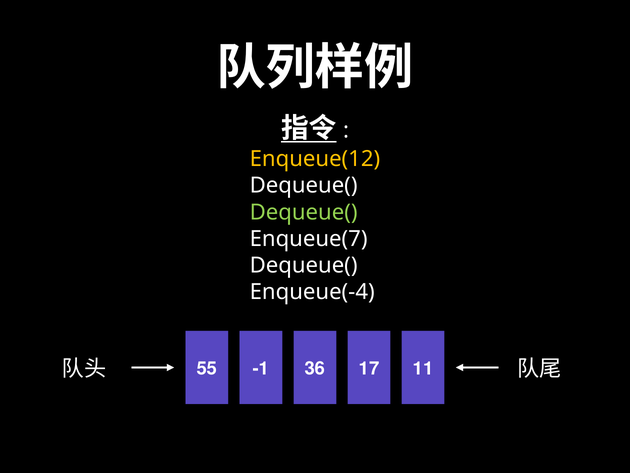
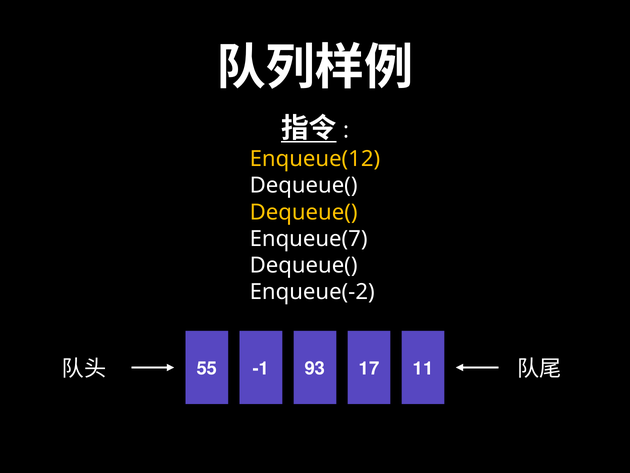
Dequeue( at (304, 212) colour: light green -> yellow
Enqueue(-4: Enqueue(-4 -> Enqueue(-2
36: 36 -> 93
